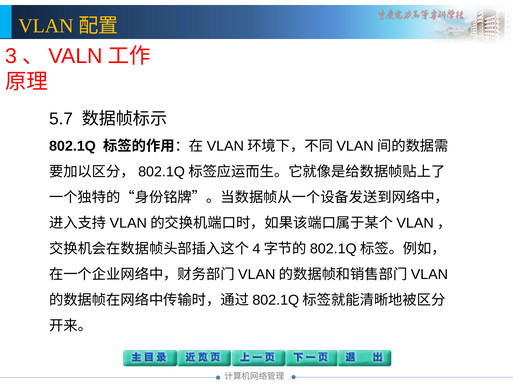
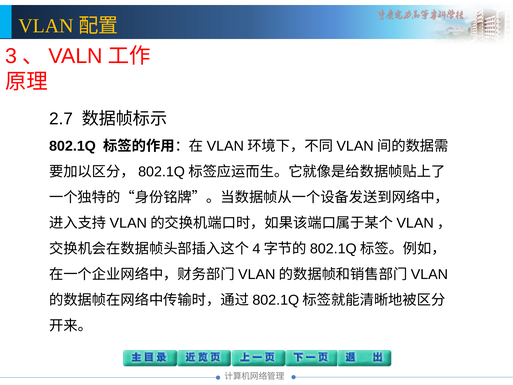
5.7: 5.7 -> 2.7
